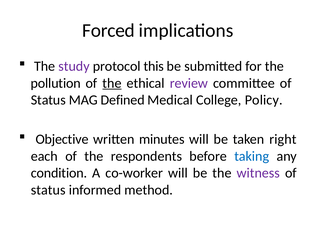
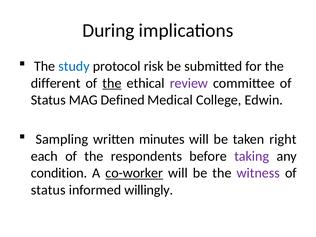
Forced: Forced -> During
study colour: purple -> blue
this: this -> risk
pollution: pollution -> different
Policy: Policy -> Edwin
Objective: Objective -> Sampling
taking colour: blue -> purple
co-worker underline: none -> present
method: method -> willingly
